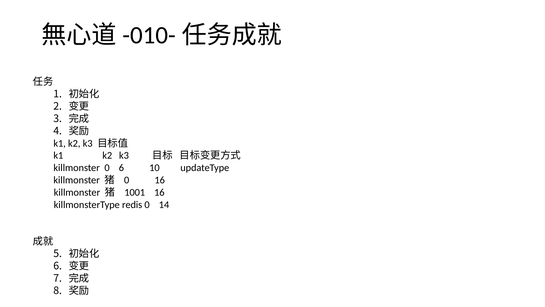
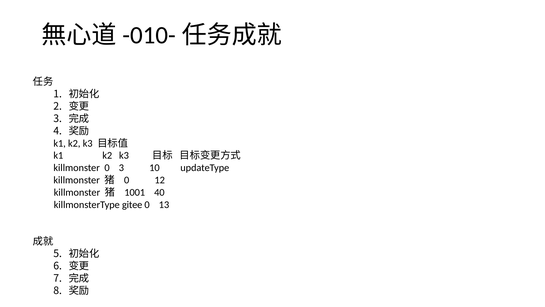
0 6: 6 -> 3
0 16: 16 -> 12
1001 16: 16 -> 40
redis: redis -> gitee
14: 14 -> 13
